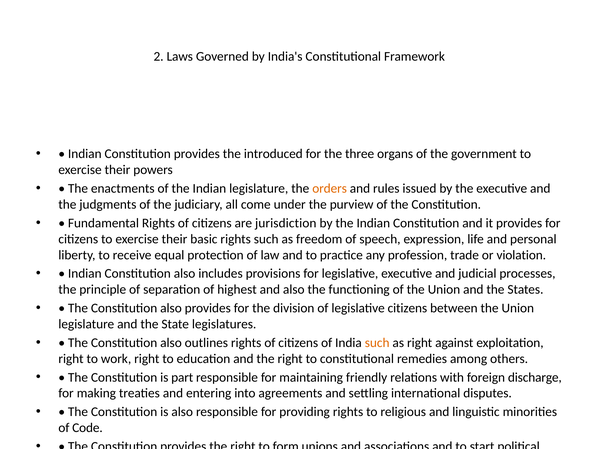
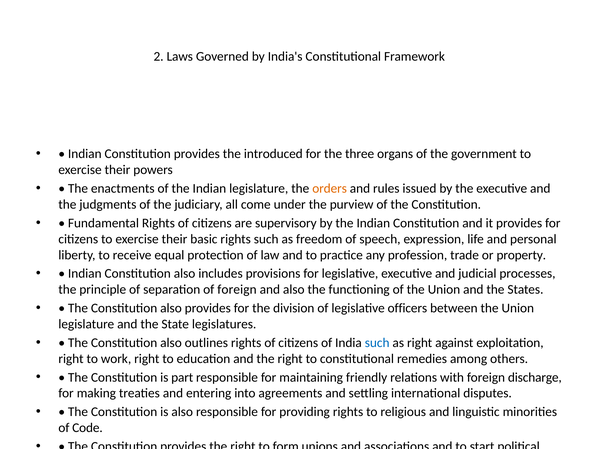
jurisdiction: jurisdiction -> supervisory
violation: violation -> property
of highest: highest -> foreign
legislative citizens: citizens -> officers
such at (377, 343) colour: orange -> blue
